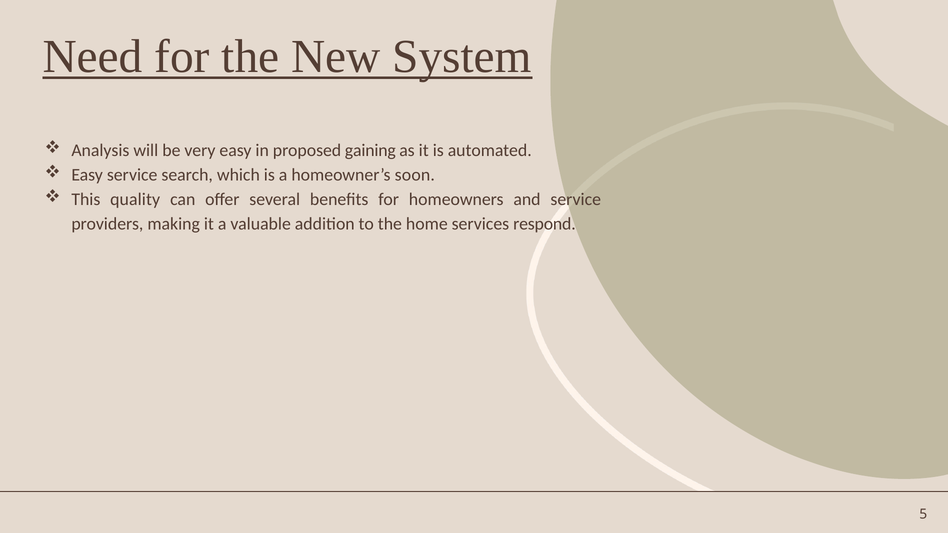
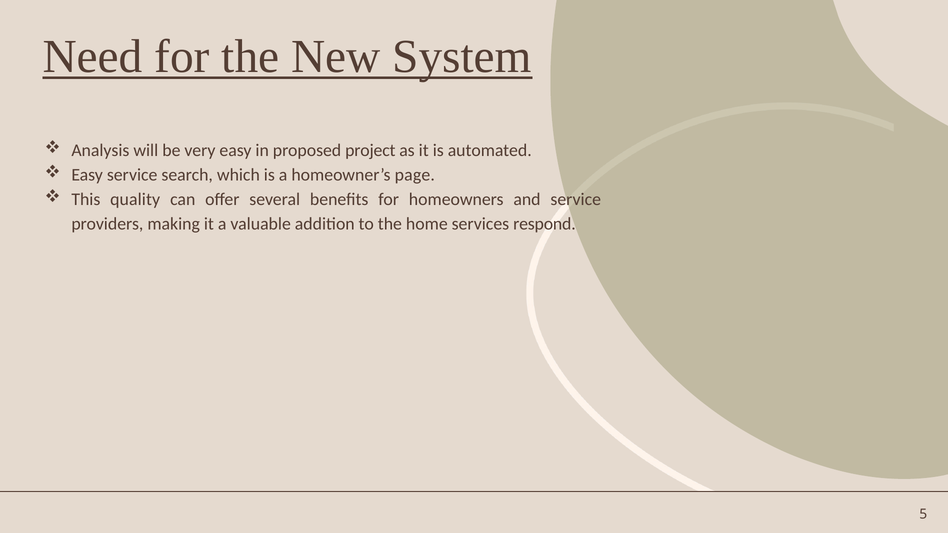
gaining: gaining -> project
soon: soon -> page
